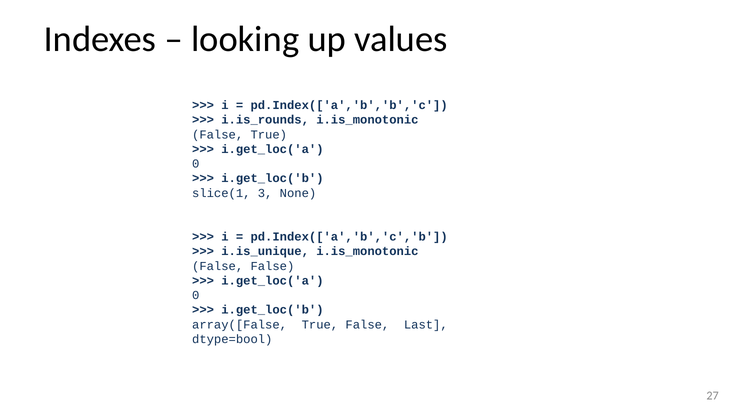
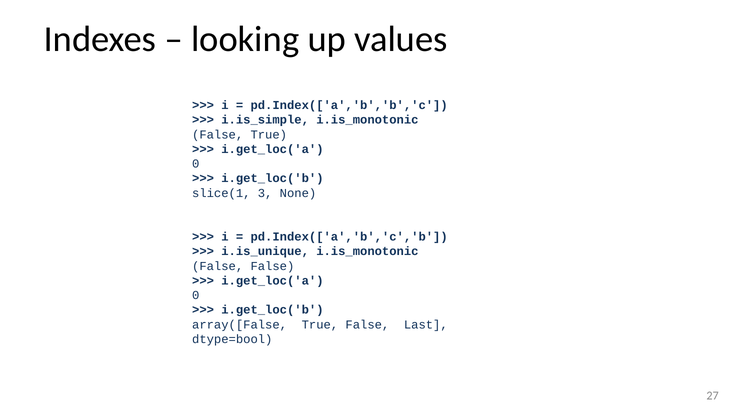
i.is_rounds: i.is_rounds -> i.is_simple
